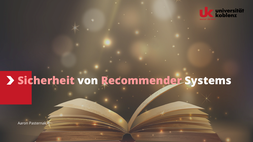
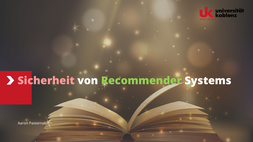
Recommender colour: pink -> light green
